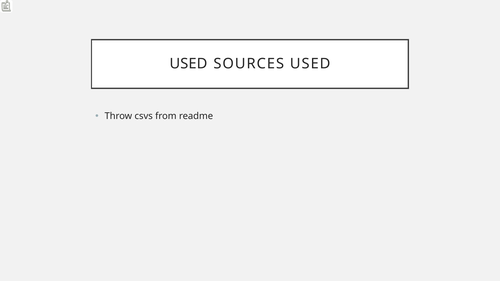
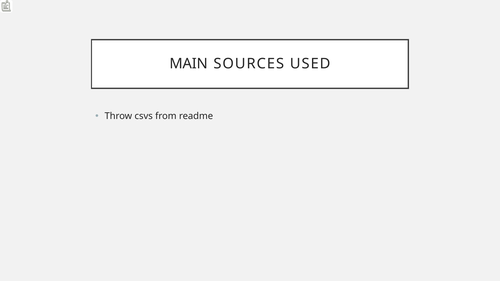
USED at (188, 64): USED -> MAIN
